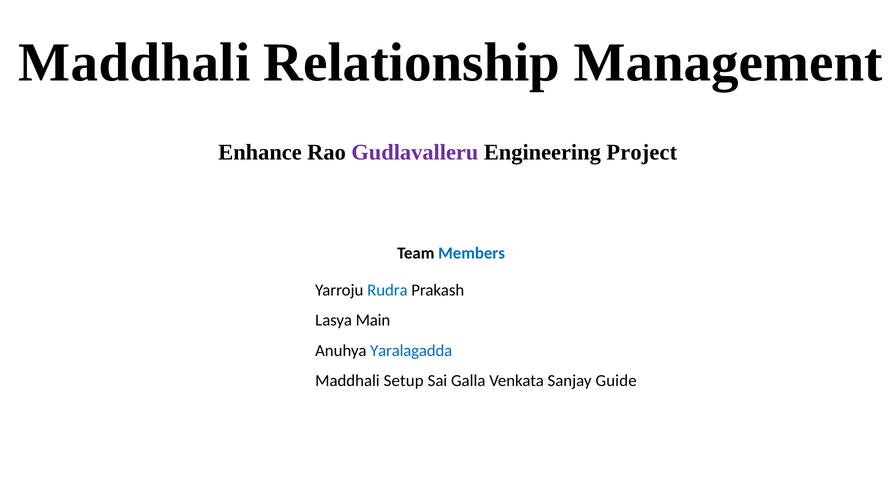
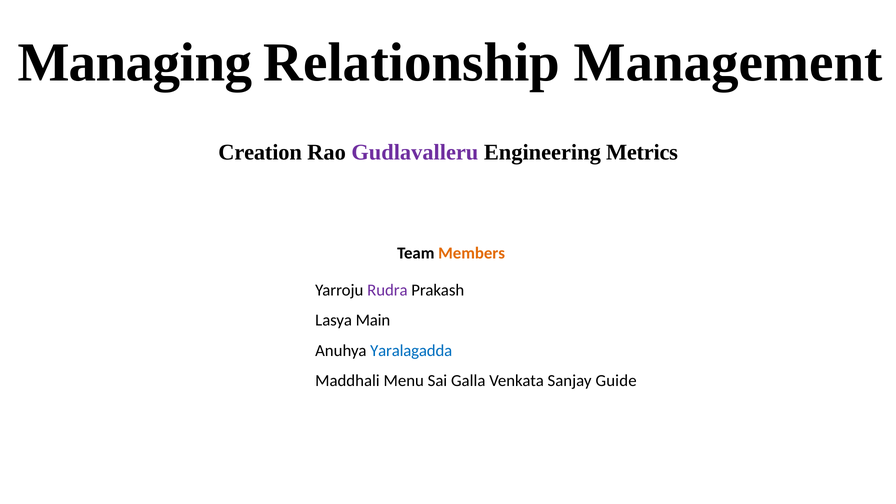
Maddhali at (134, 62): Maddhali -> Managing
Enhance: Enhance -> Creation
Project: Project -> Metrics
Members colour: blue -> orange
Rudra colour: blue -> purple
Setup: Setup -> Menu
